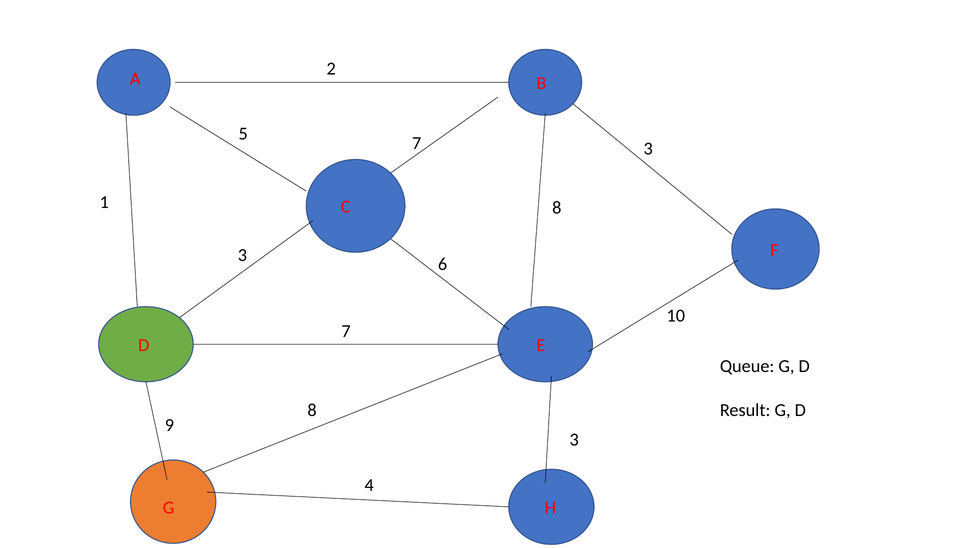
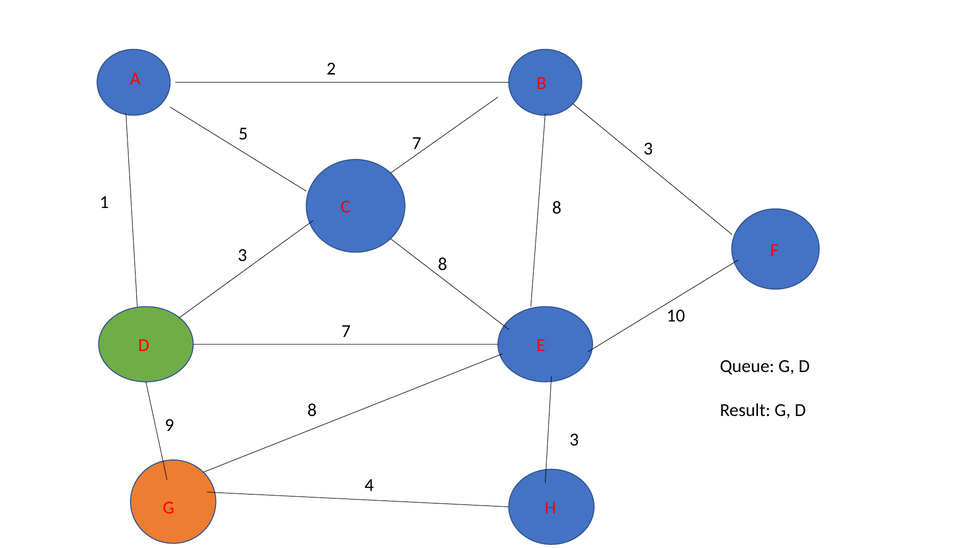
3 6: 6 -> 8
